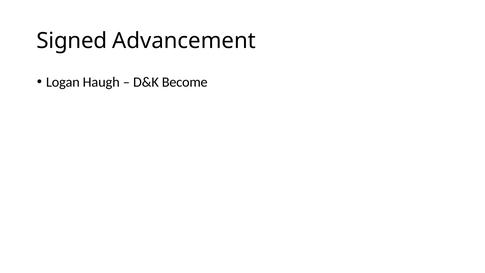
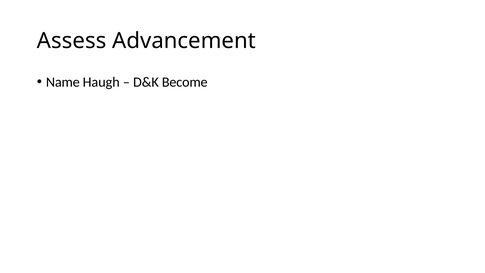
Signed: Signed -> Assess
Logan: Logan -> Name
